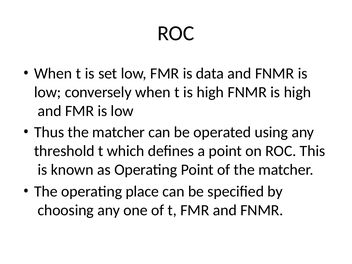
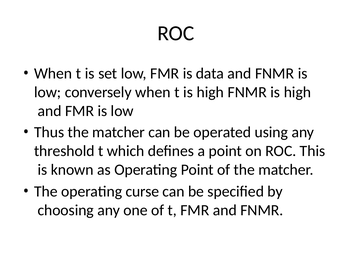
place: place -> curse
